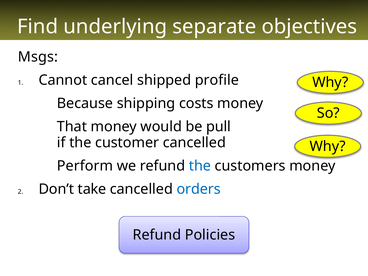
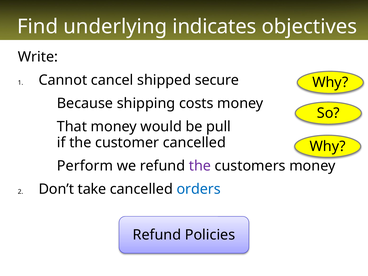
separate: separate -> indicates
Msgs: Msgs -> Write
profile: profile -> secure
the at (200, 166) colour: blue -> purple
